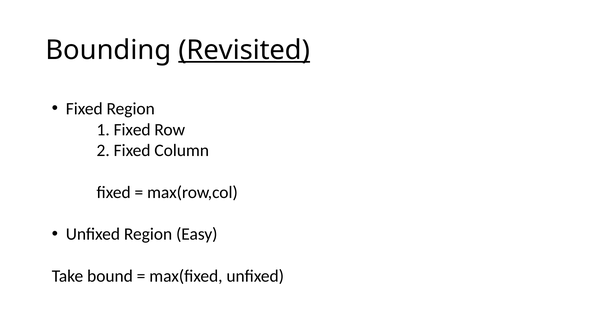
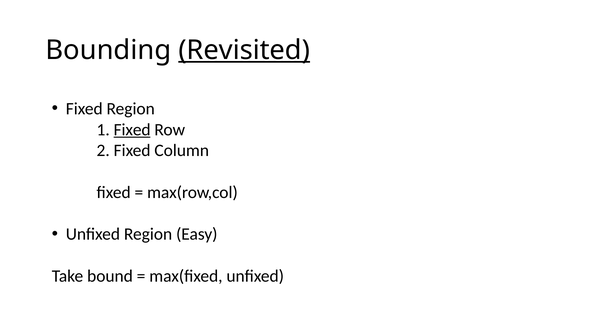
Fixed at (132, 130) underline: none -> present
